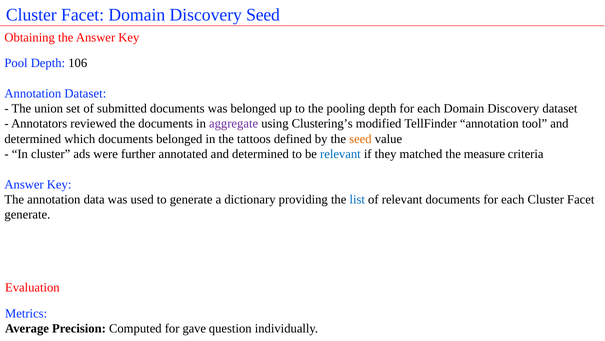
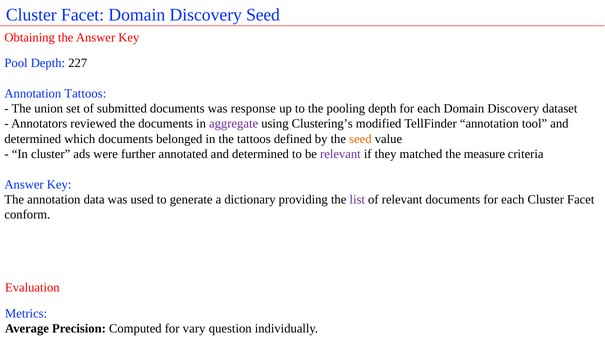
106: 106 -> 227
Annotation Dataset: Dataset -> Tattoos
was belonged: belonged -> response
relevant at (340, 154) colour: blue -> purple
list colour: blue -> purple
generate at (27, 214): generate -> conform
gave: gave -> vary
